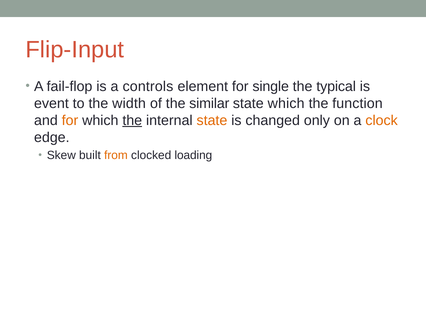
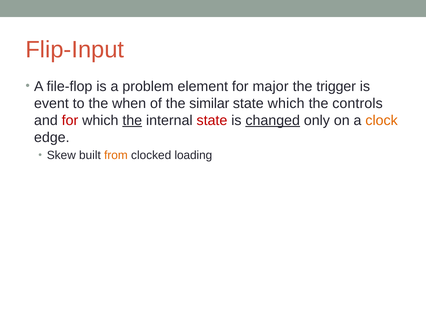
fail-flop: fail-flop -> file-flop
controls: controls -> problem
single: single -> major
typical: typical -> trigger
width: width -> when
function: function -> controls
for at (70, 120) colour: orange -> red
state at (212, 120) colour: orange -> red
changed underline: none -> present
